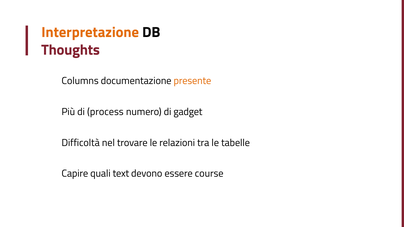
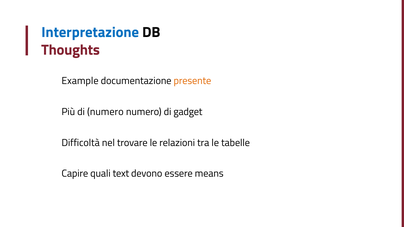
Interpretazione colour: orange -> blue
Columns: Columns -> Example
di process: process -> numero
course: course -> means
